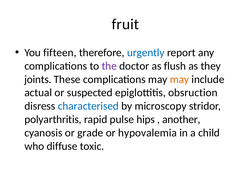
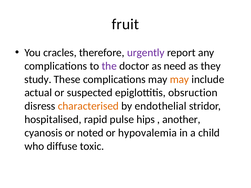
fifteen: fifteen -> cracles
urgently colour: blue -> purple
flush: flush -> need
joints: joints -> study
characterised colour: blue -> orange
microscopy: microscopy -> endothelial
polyarthritis: polyarthritis -> hospitalised
grade: grade -> noted
